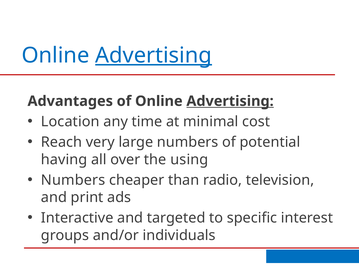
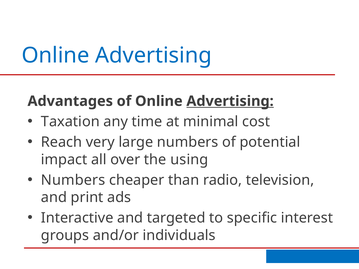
Advertising at (154, 55) underline: present -> none
Location: Location -> Taxation
having: having -> impact
